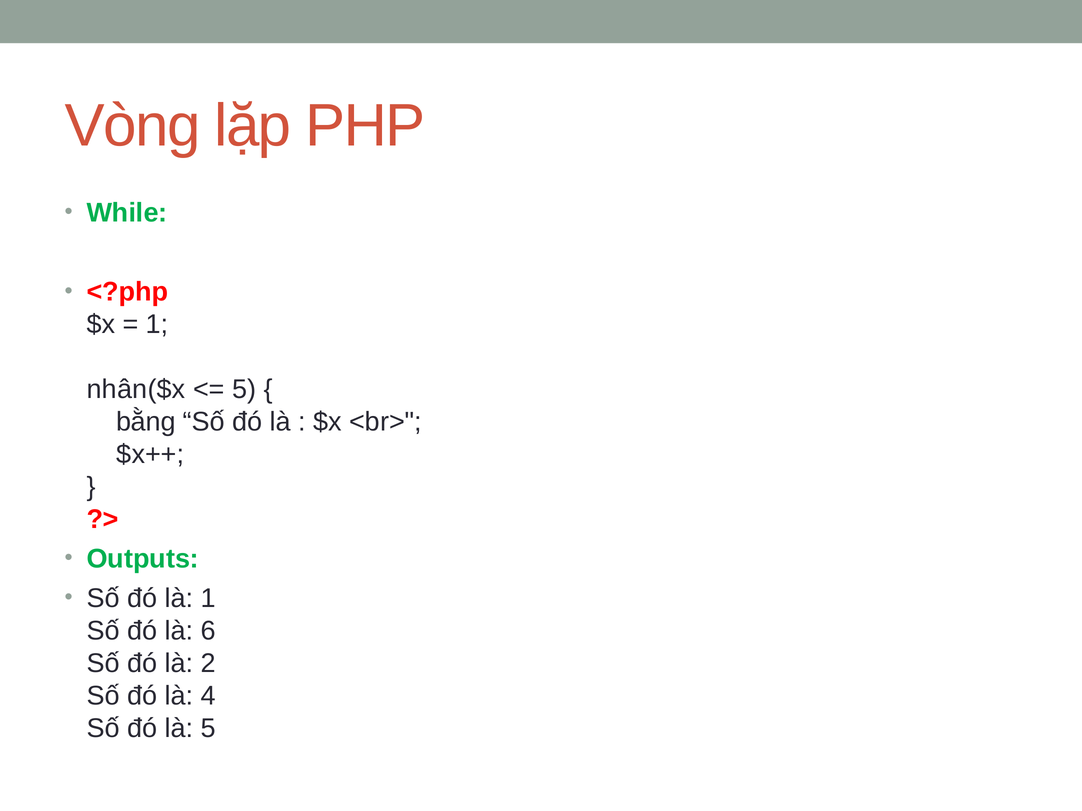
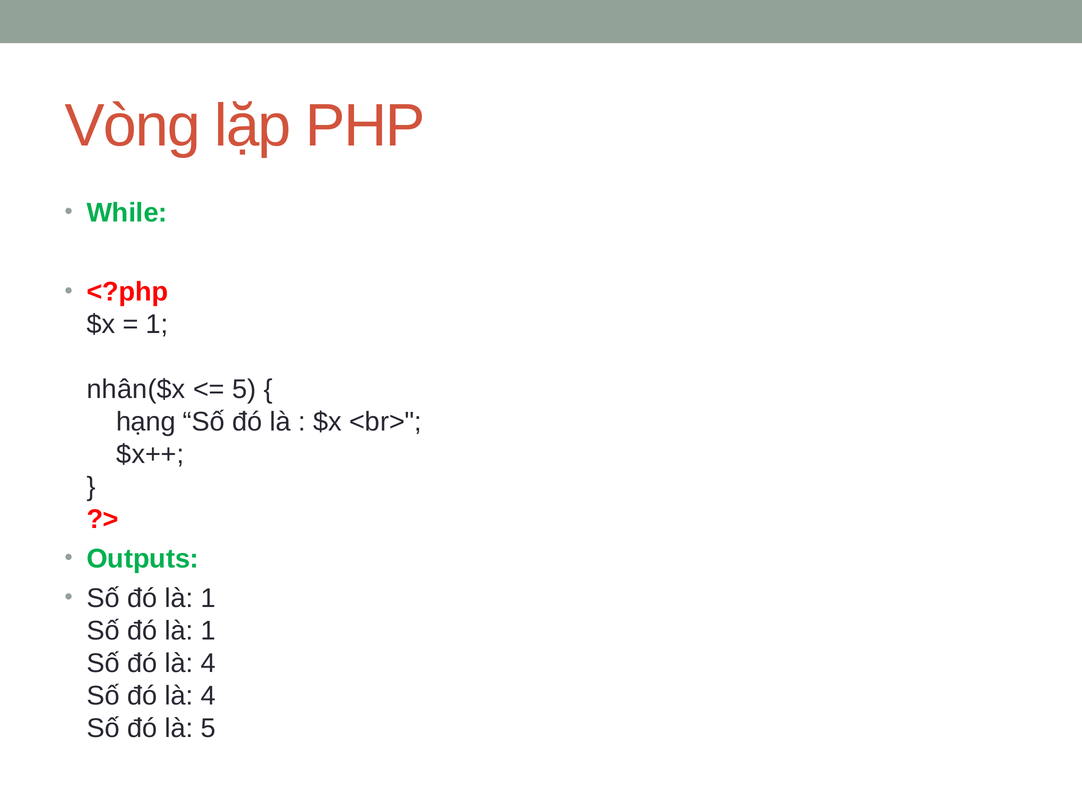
bằng: bằng -> hạng
6 at (208, 631): 6 -> 1
2 at (208, 664): 2 -> 4
